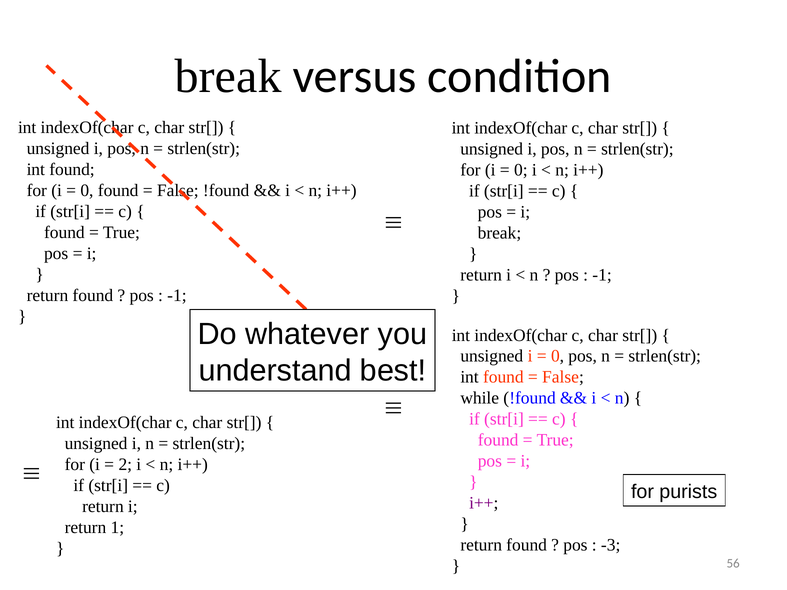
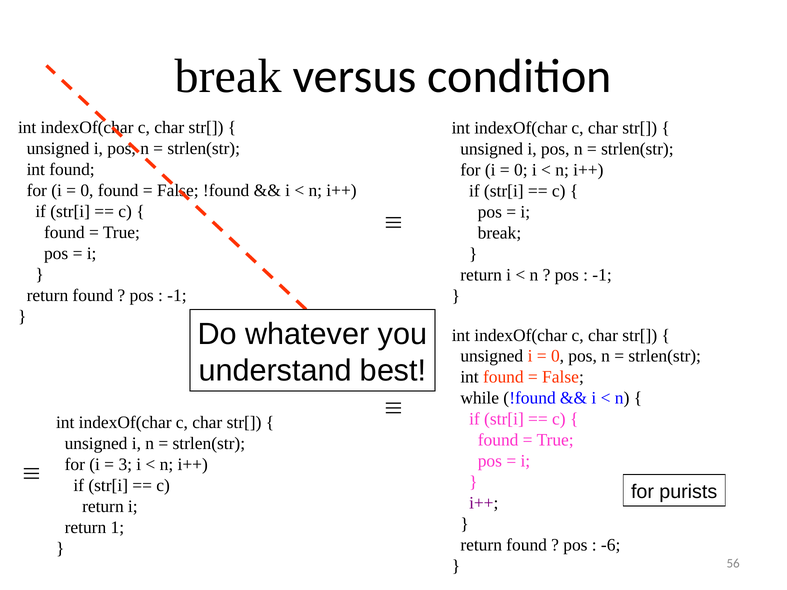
2: 2 -> 3
-3: -3 -> -6
